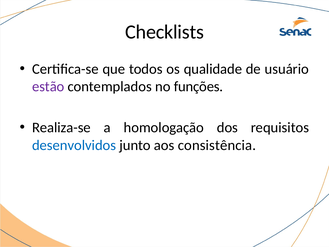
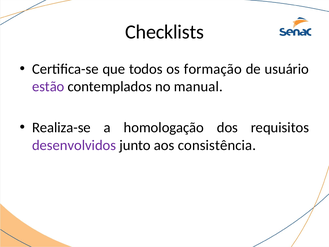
qualidade: qualidade -> formação
funções: funções -> manual
desenvolvidos colour: blue -> purple
